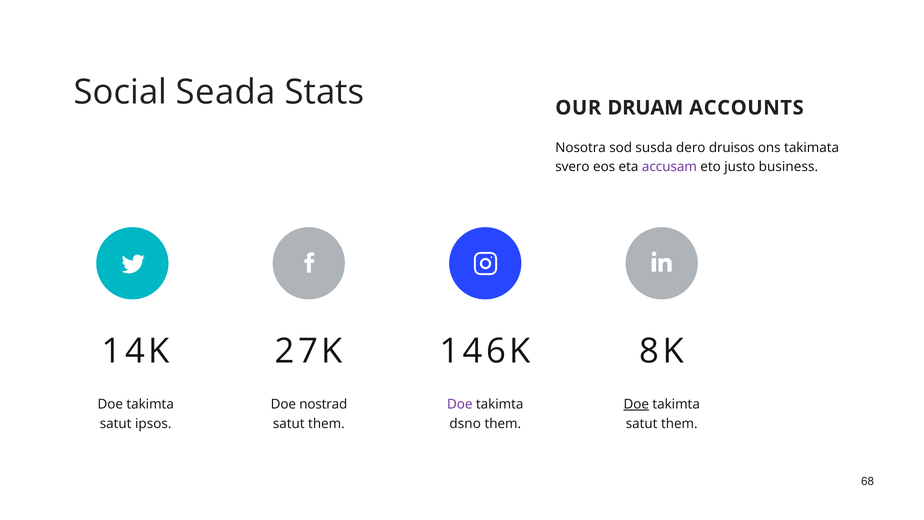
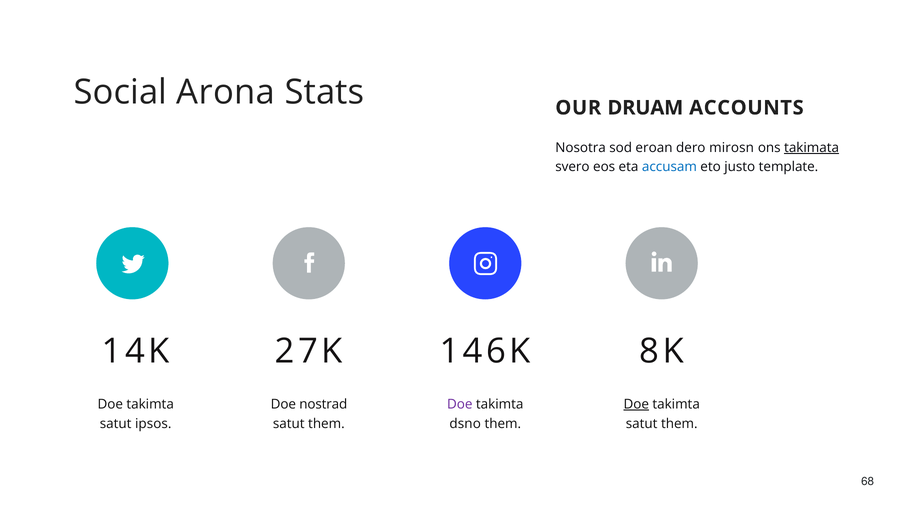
Seada: Seada -> Arona
susda: susda -> eroan
druisos: druisos -> mirosn
takimata underline: none -> present
accusam colour: purple -> blue
business: business -> template
